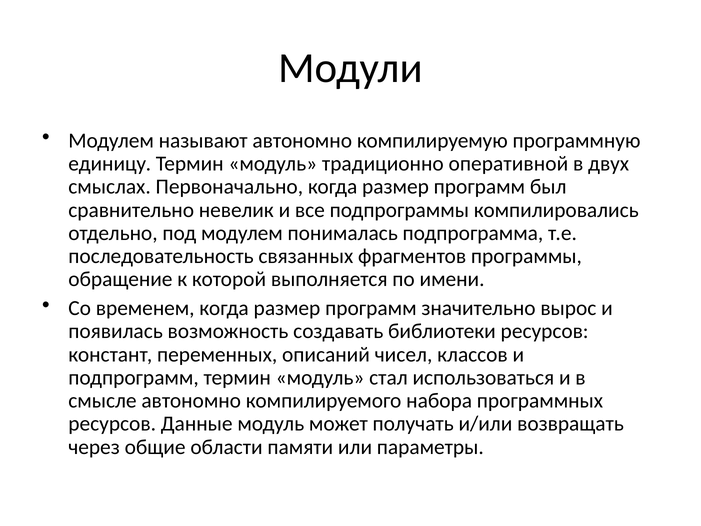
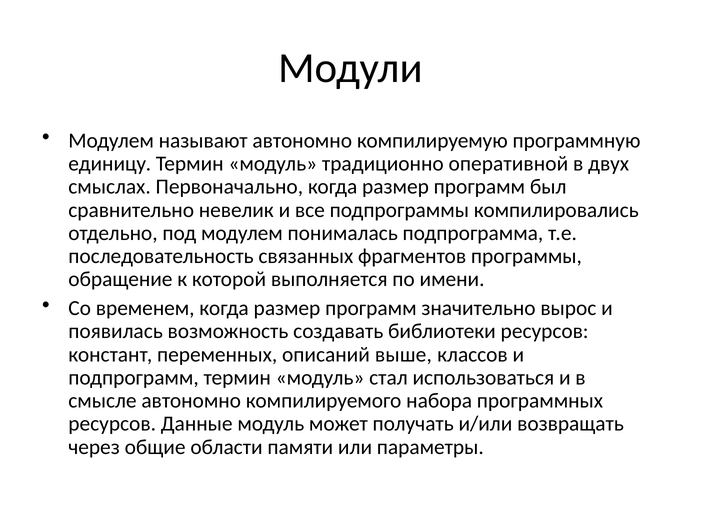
чисел: чисел -> выше
